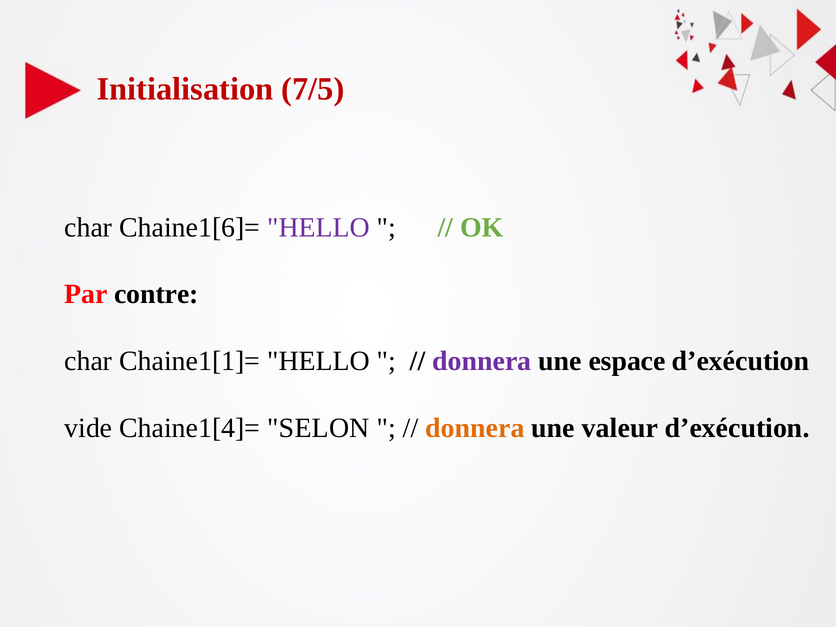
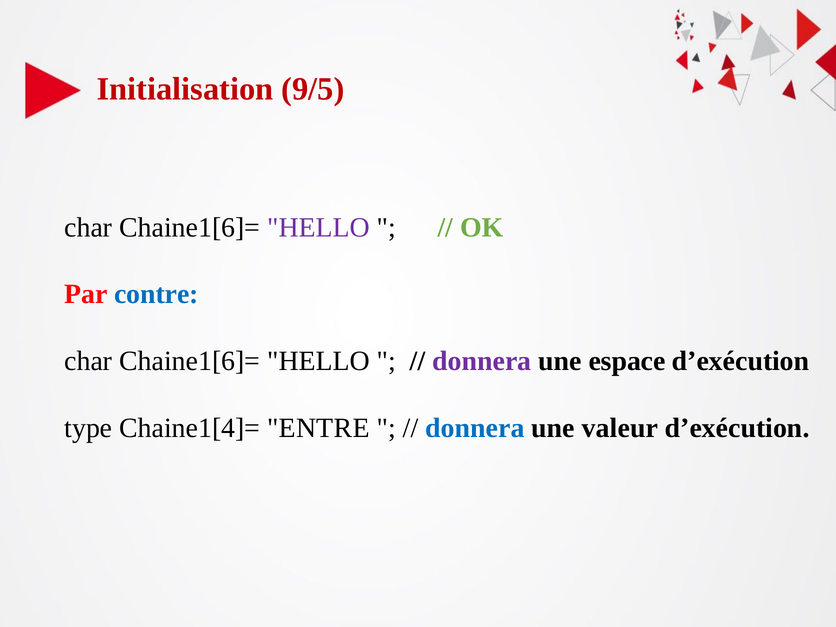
7/5: 7/5 -> 9/5
contre colour: black -> blue
Chaine1[1]= at (190, 361): Chaine1[1]= -> Chaine1[6]=
vide: vide -> type
SELON: SELON -> ENTRE
donnera at (475, 428) colour: orange -> blue
